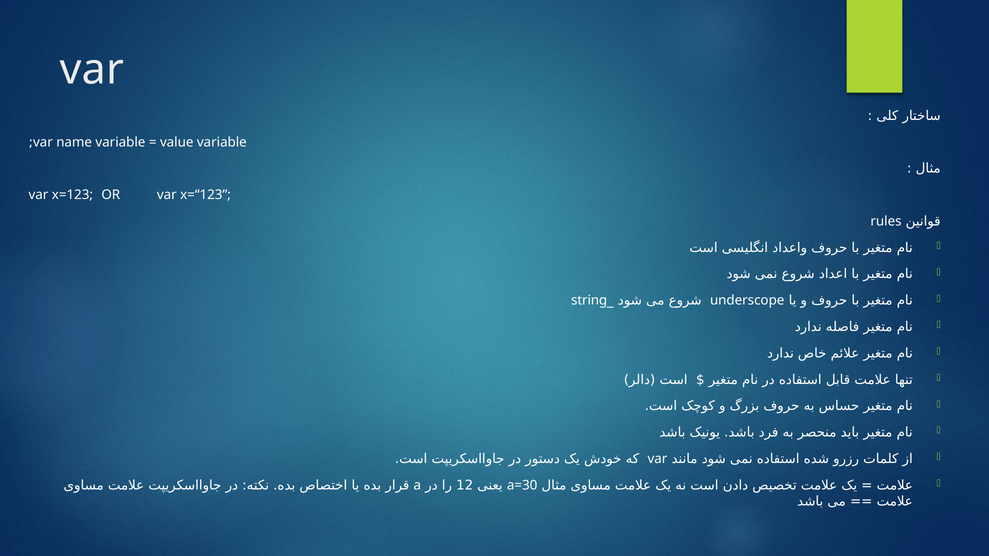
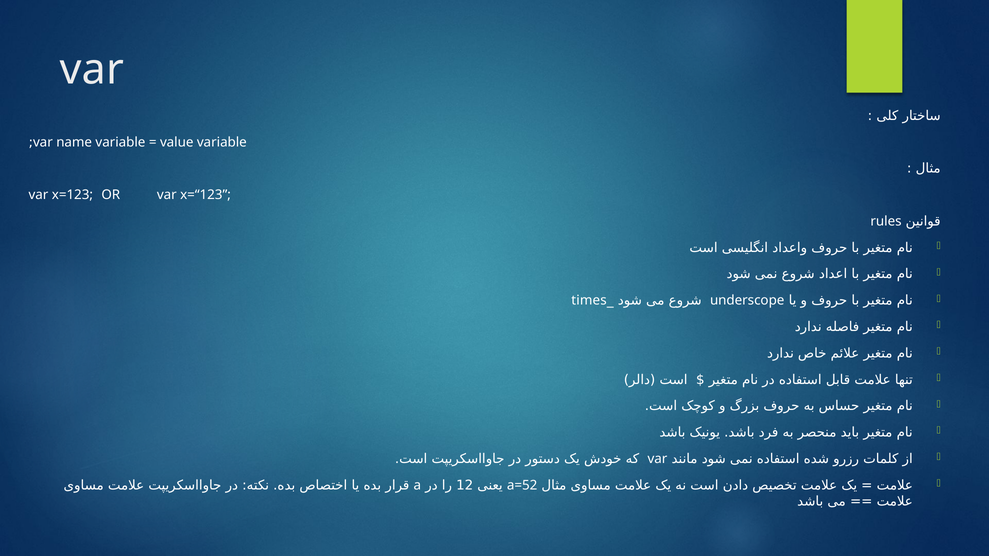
string: string -> times
a=30: a=30 -> a=52
